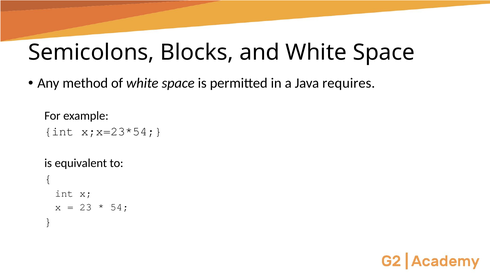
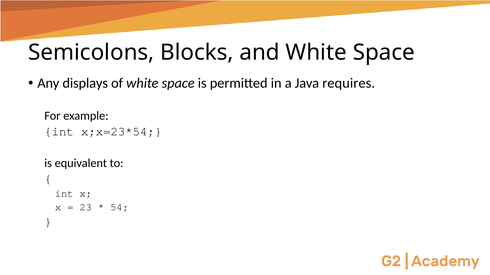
method: method -> displays
